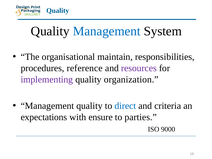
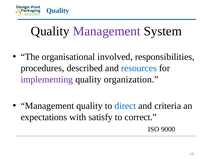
Management at (107, 31) colour: blue -> purple
maintain: maintain -> involved
reference: reference -> described
resources colour: purple -> blue
ensure: ensure -> satisfy
parties: parties -> correct
